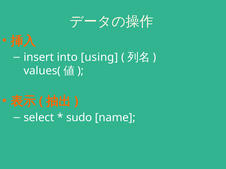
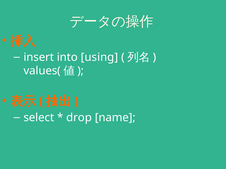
sudo: sudo -> drop
